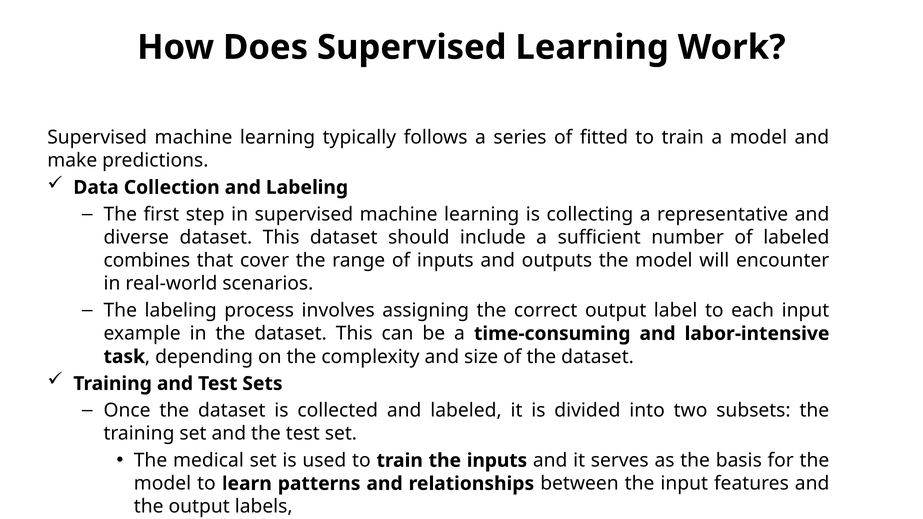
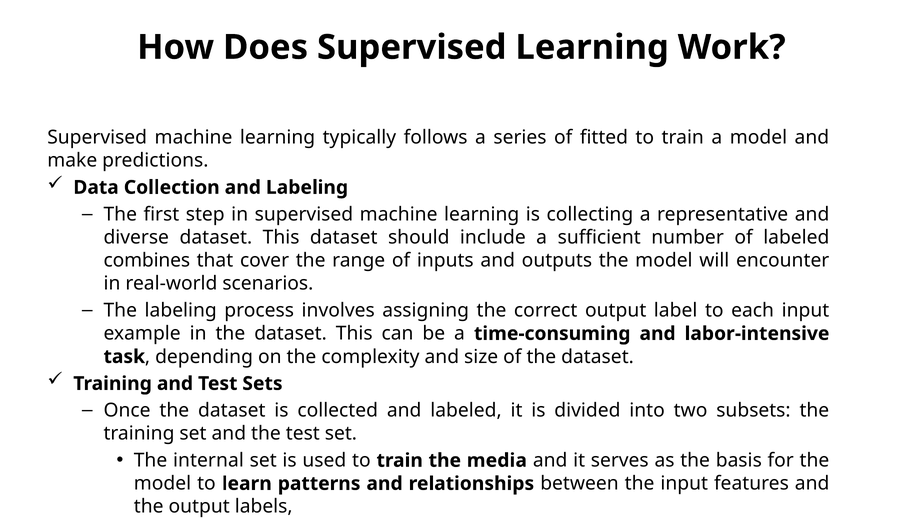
medical: medical -> internal
the inputs: inputs -> media
